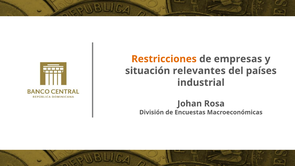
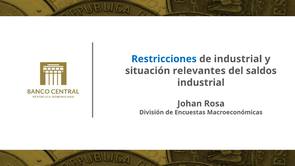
Restricciones colour: orange -> blue
de empresas: empresas -> industrial
países: países -> saldos
